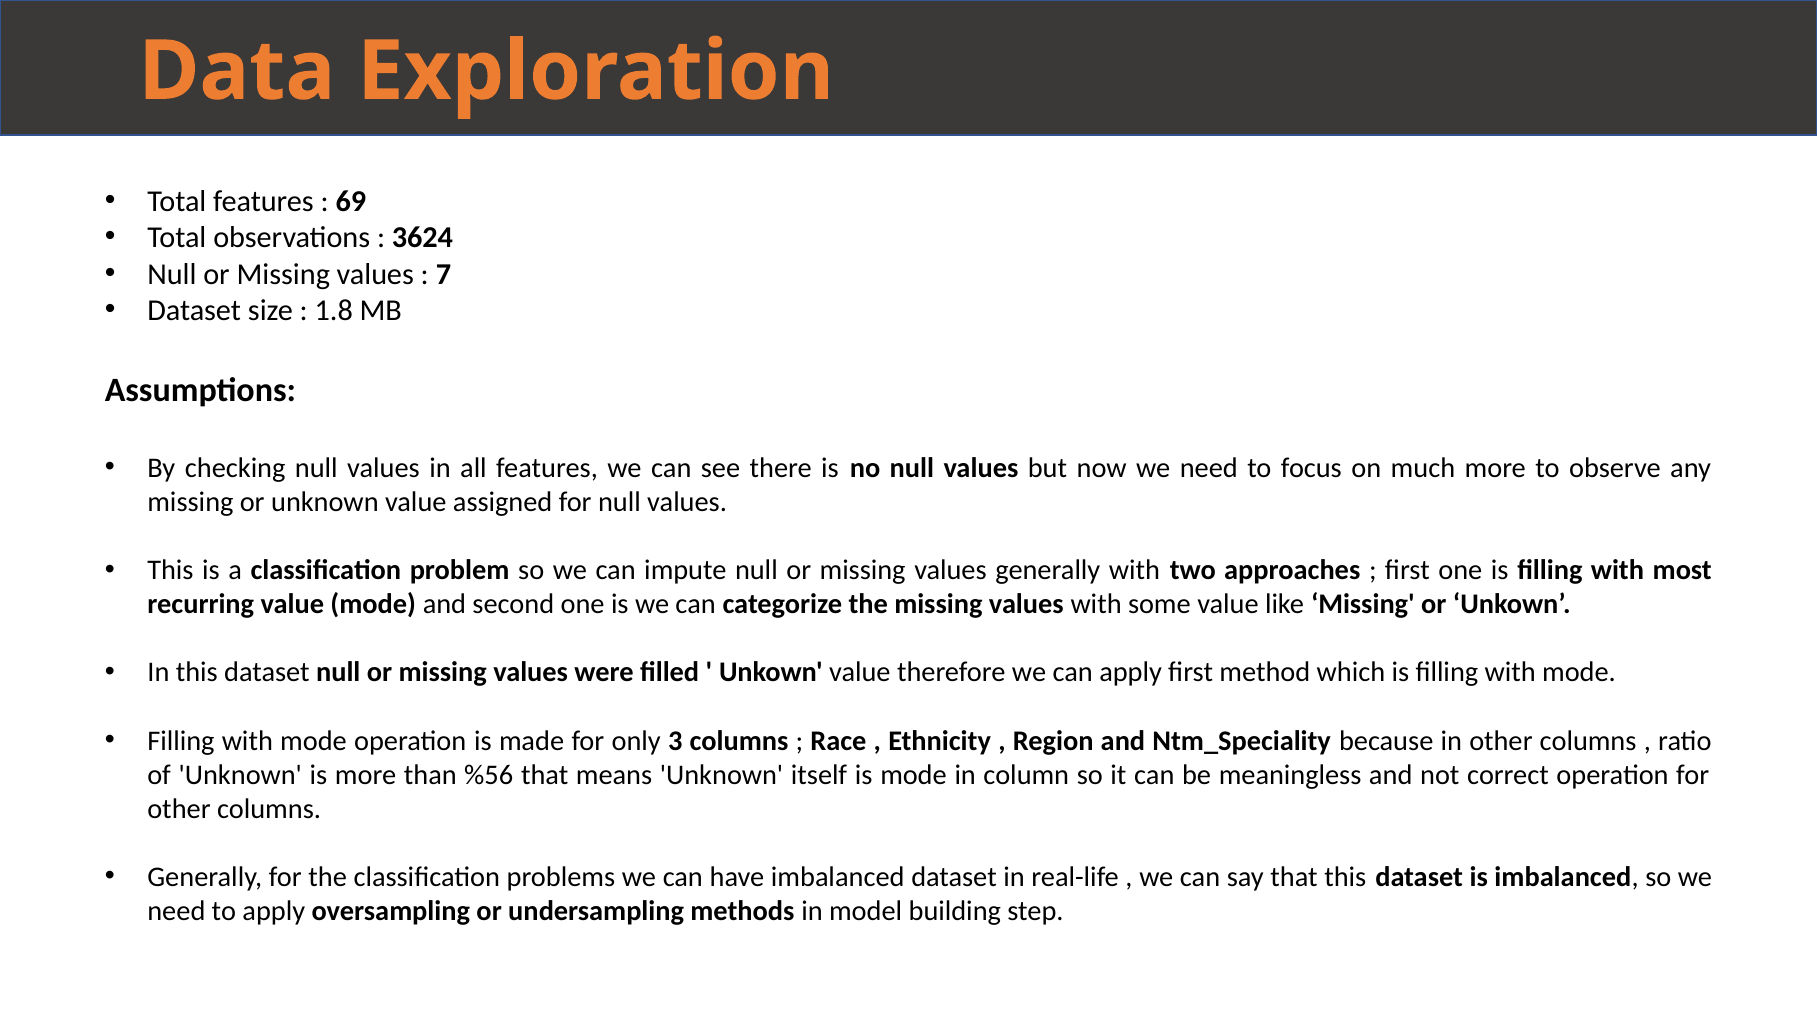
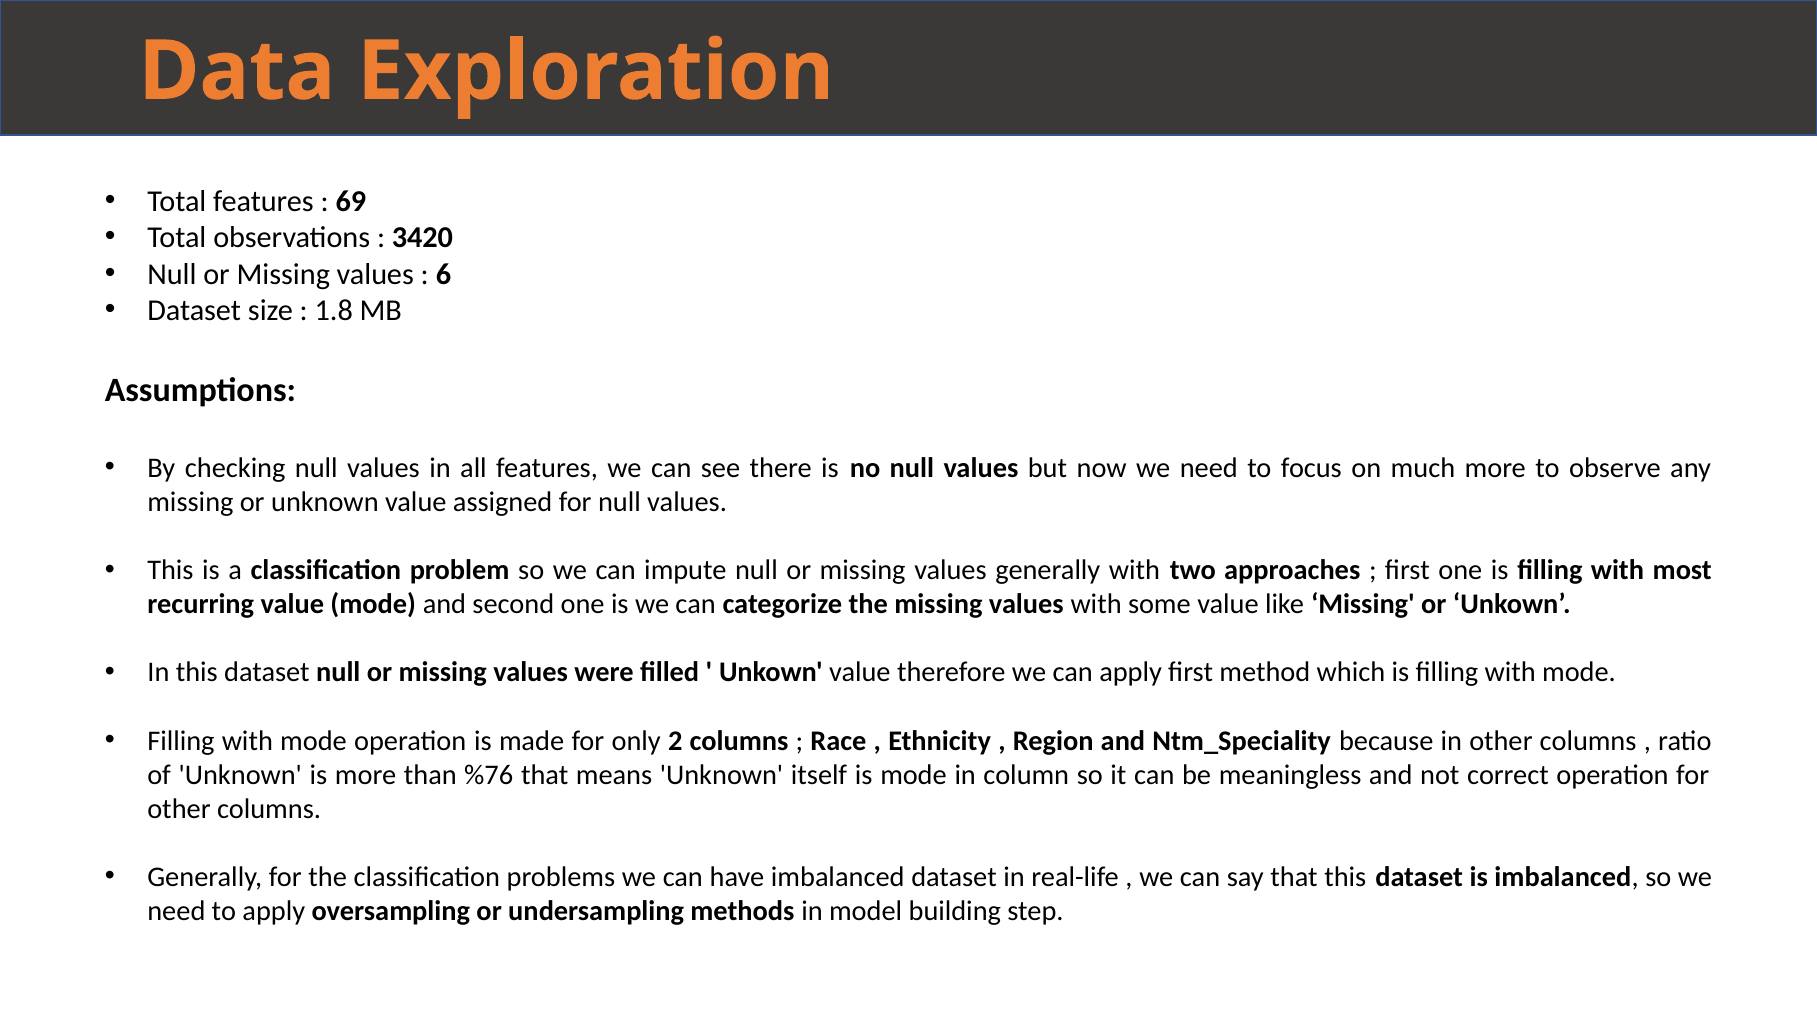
3624: 3624 -> 3420
7: 7 -> 6
3: 3 -> 2
%56: %56 -> %76
